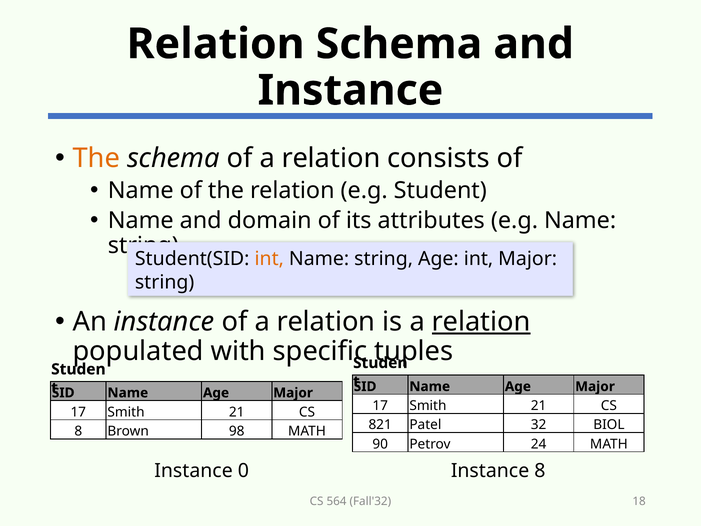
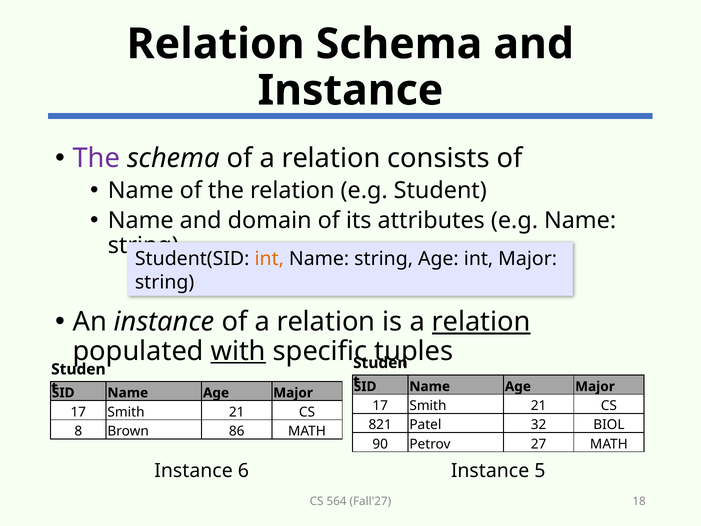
The at (96, 158) colour: orange -> purple
with underline: none -> present
98: 98 -> 86
24: 24 -> 27
0: 0 -> 6
Instance 8: 8 -> 5
Fall'32: Fall'32 -> Fall'27
